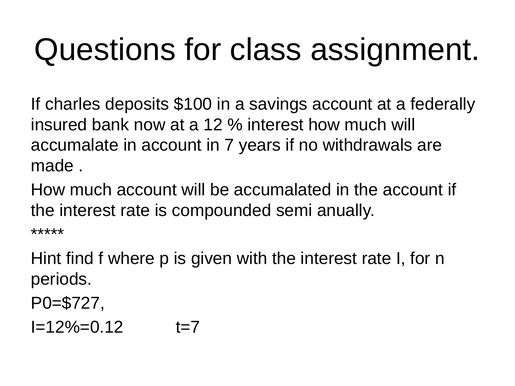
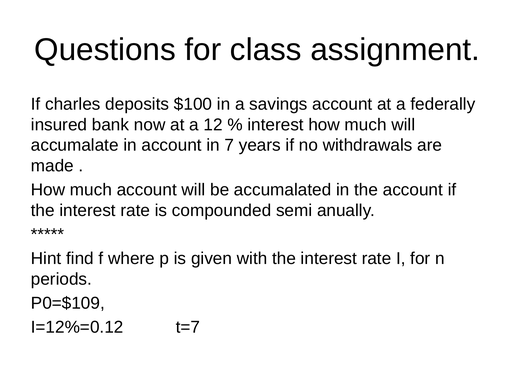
P0=$727: P0=$727 -> P0=$109
